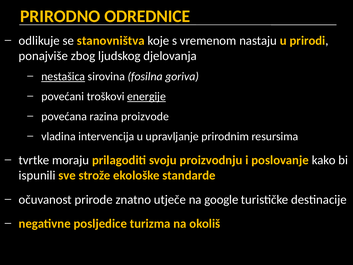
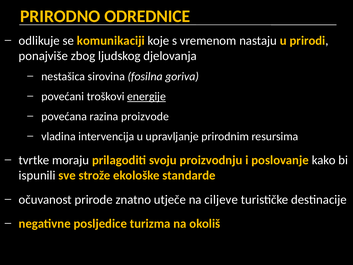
stanovništva: stanovništva -> komunikaciji
nestašica underline: present -> none
google: google -> ciljeve
